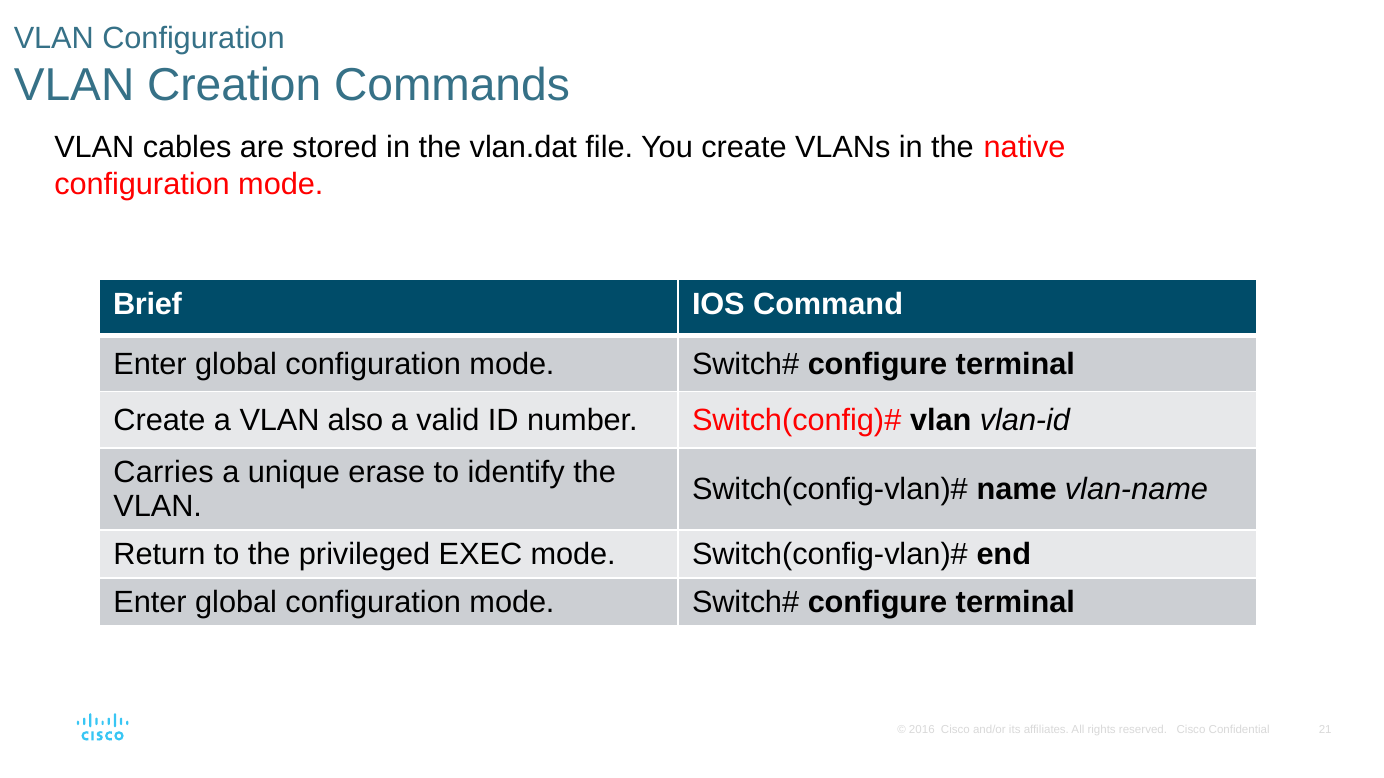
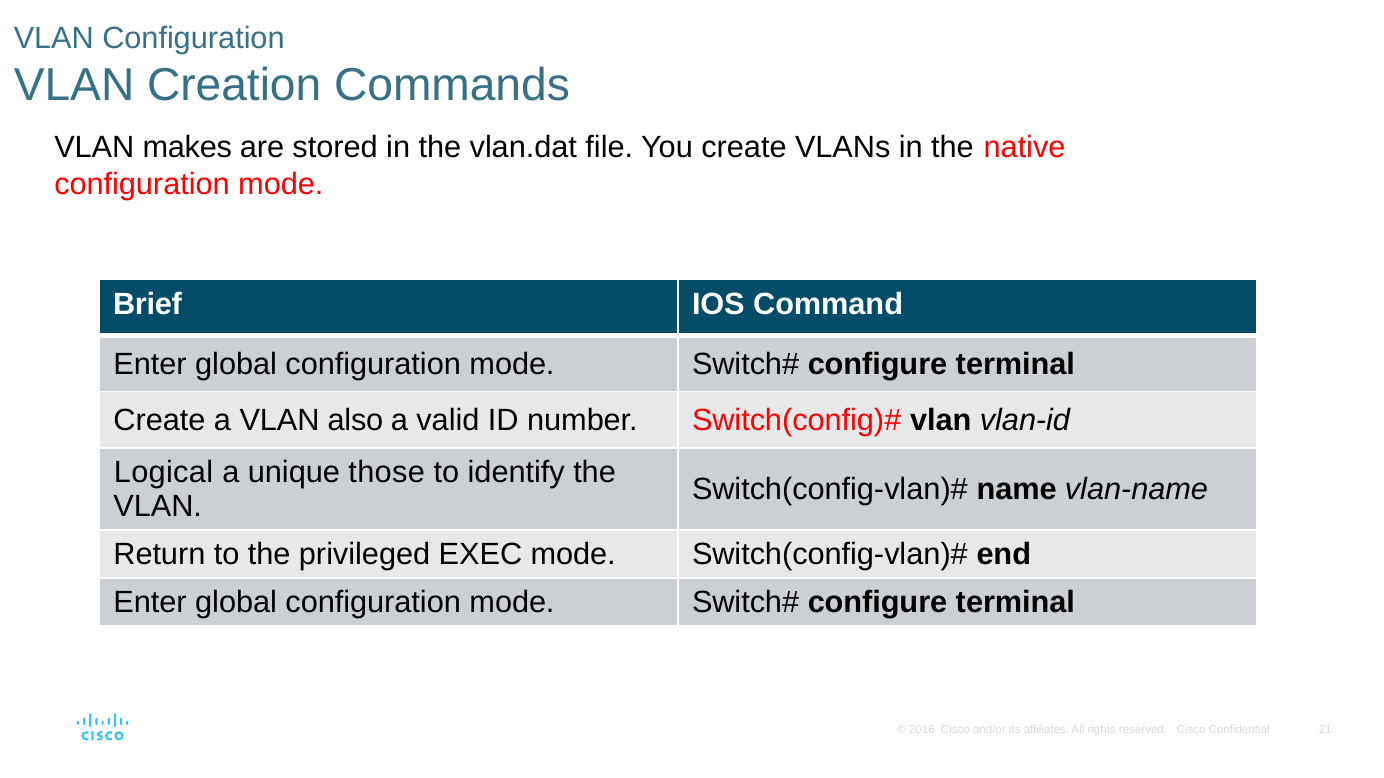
cables: cables -> makes
Carries: Carries -> Logical
erase: erase -> those
